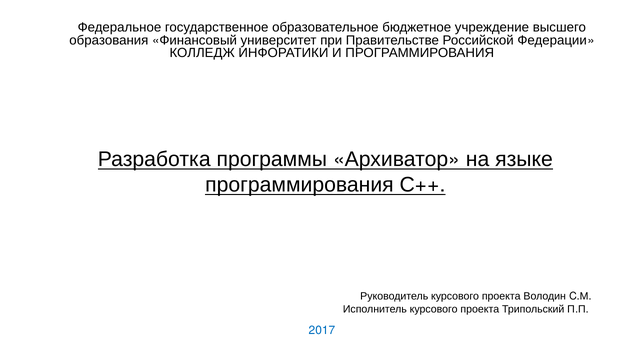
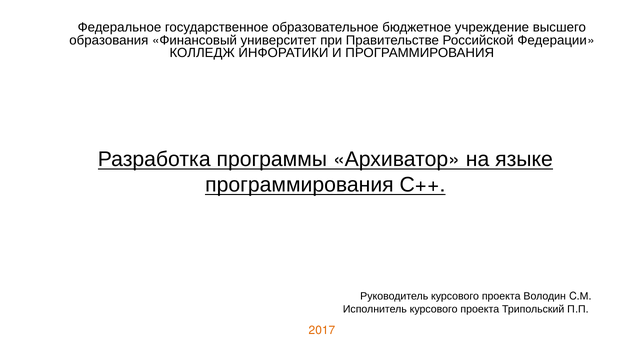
2017 colour: blue -> orange
